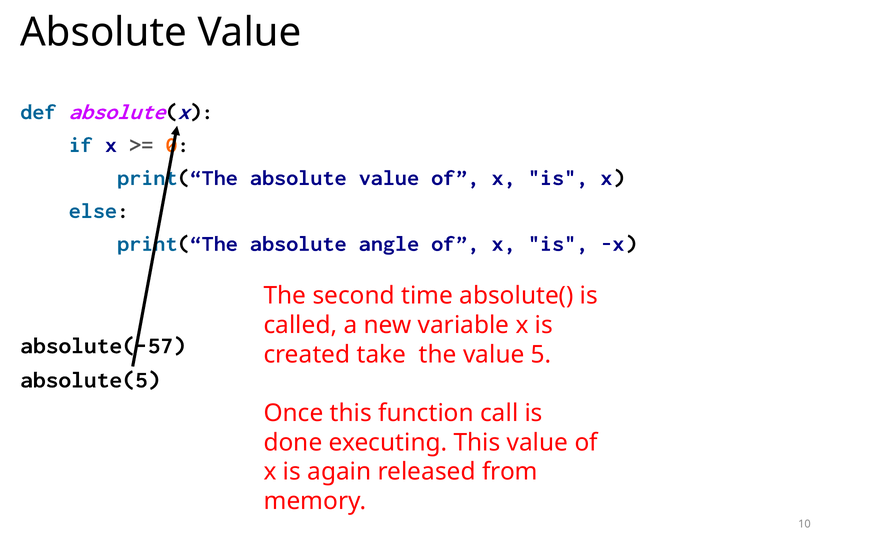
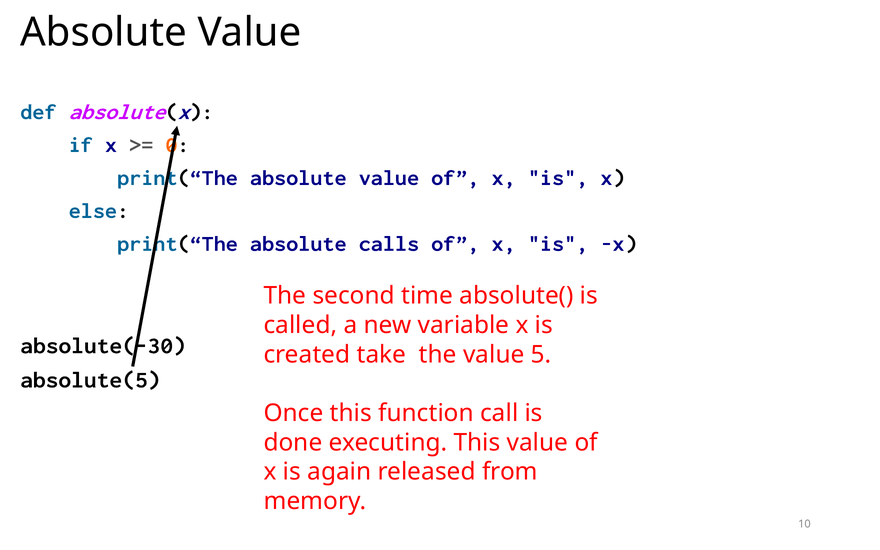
angle: angle -> calls
absolute(-57: absolute(-57 -> absolute(-30
